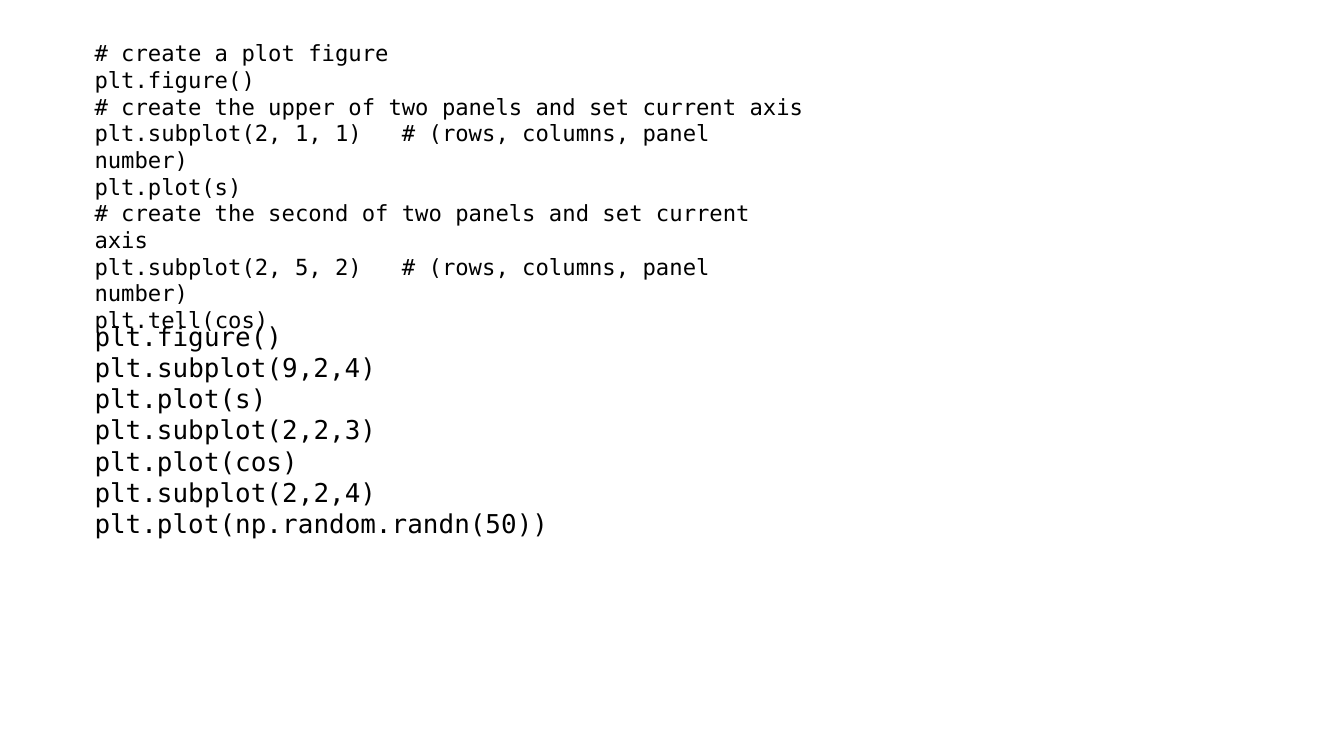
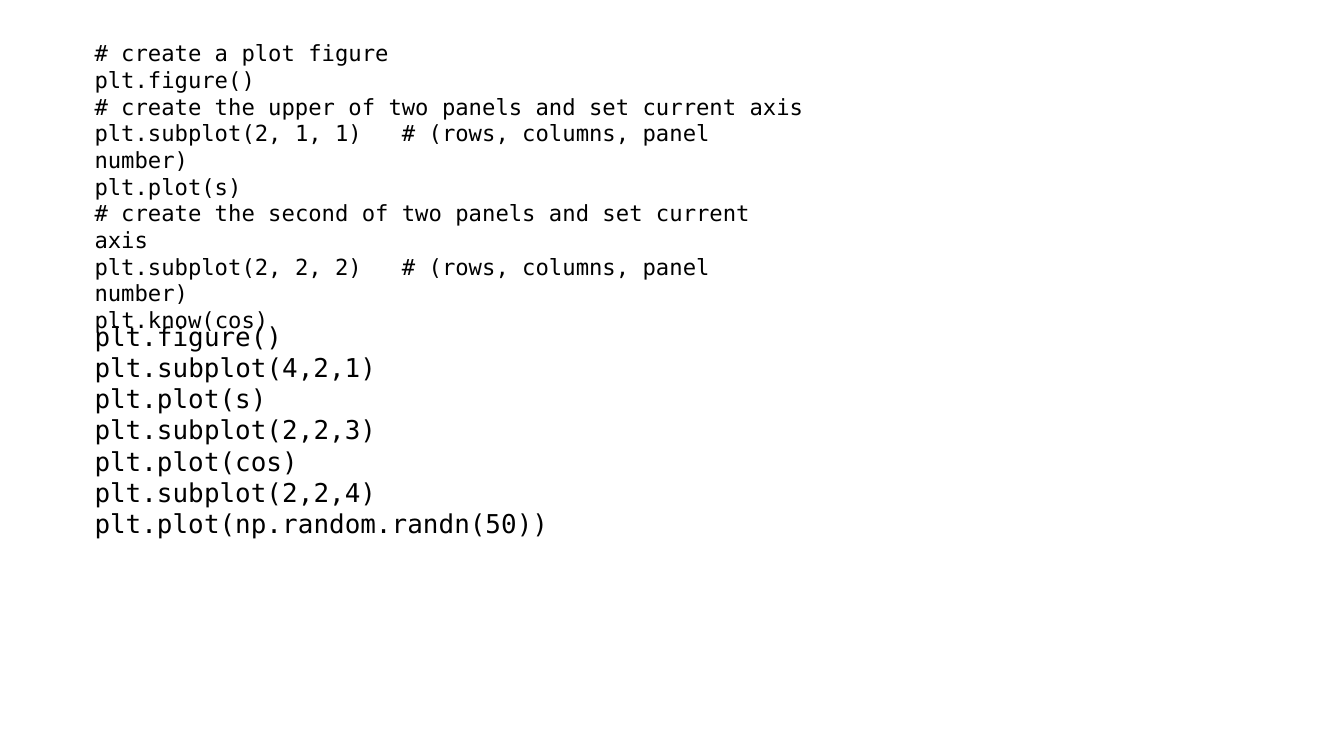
plt.subplot(2 5: 5 -> 2
plt.tell(cos: plt.tell(cos -> plt.know(cos
plt.subplot(9,2,4: plt.subplot(9,2,4 -> plt.subplot(4,2,1
